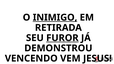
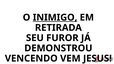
FUROR underline: present -> none
